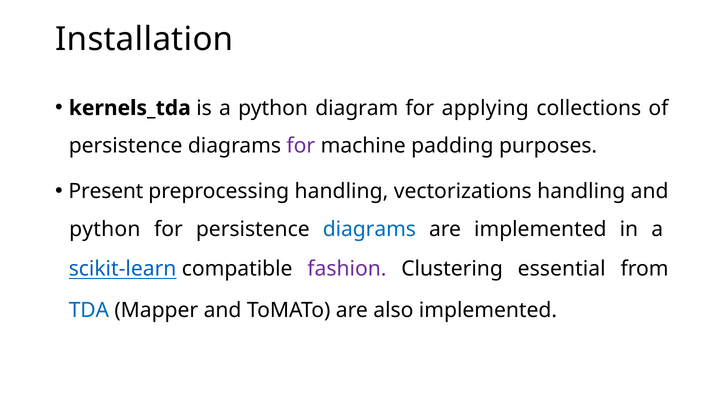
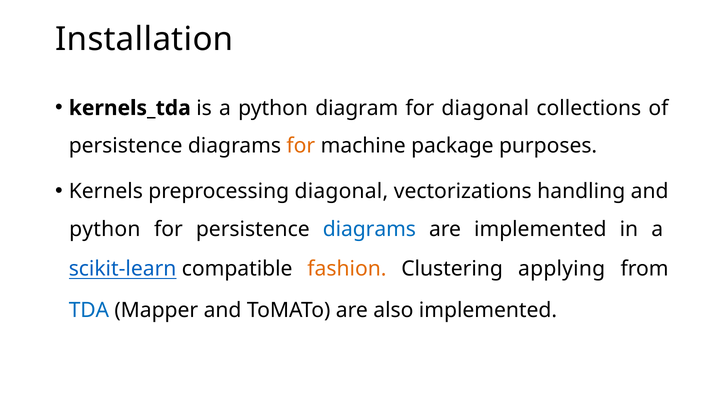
for applying: applying -> diagonal
for at (301, 146) colour: purple -> orange
padding: padding -> package
Present: Present -> Kernels
preprocessing handling: handling -> diagonal
fashion colour: purple -> orange
essential: essential -> applying
